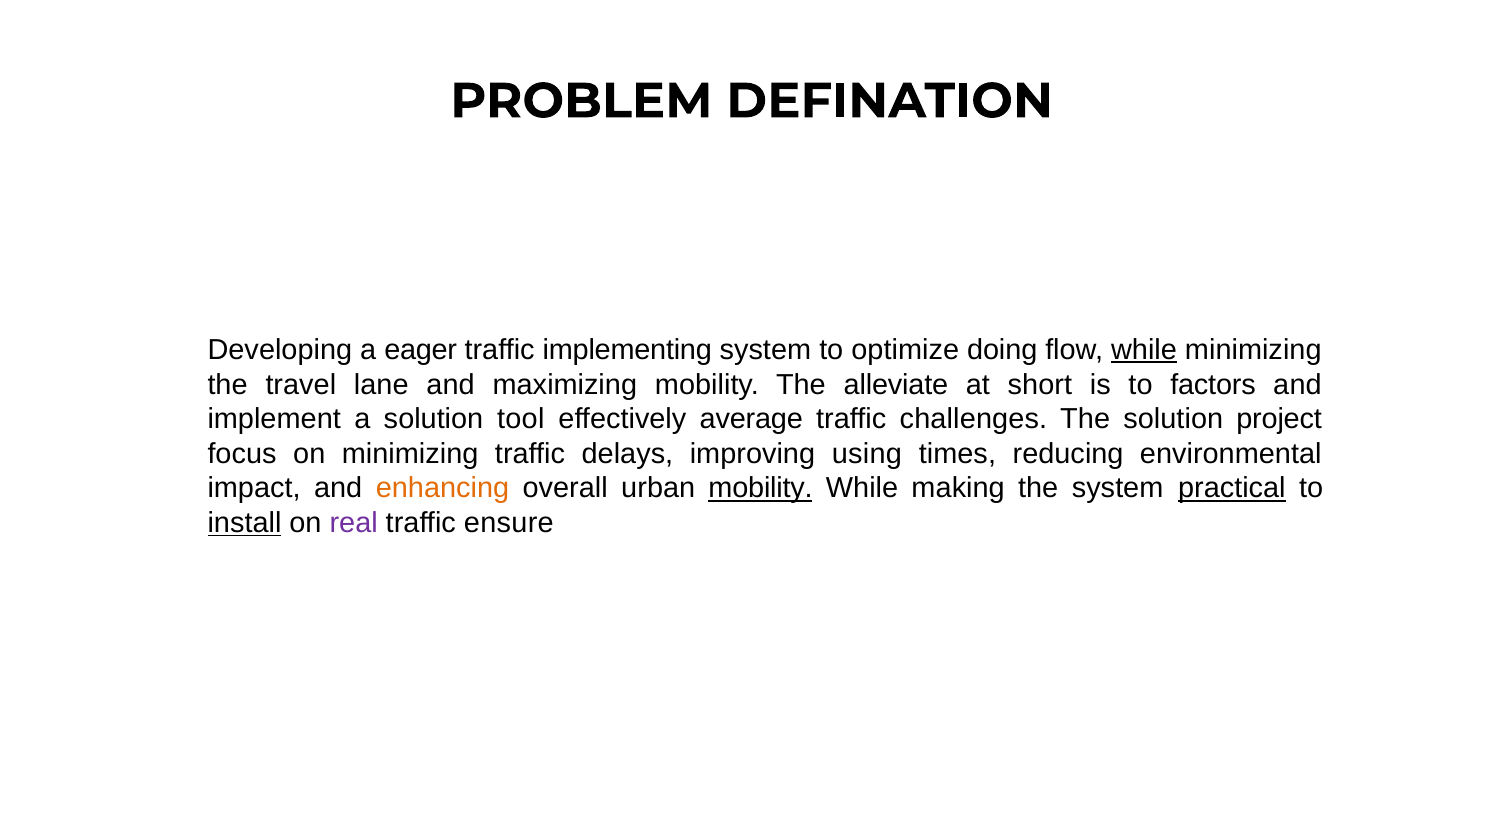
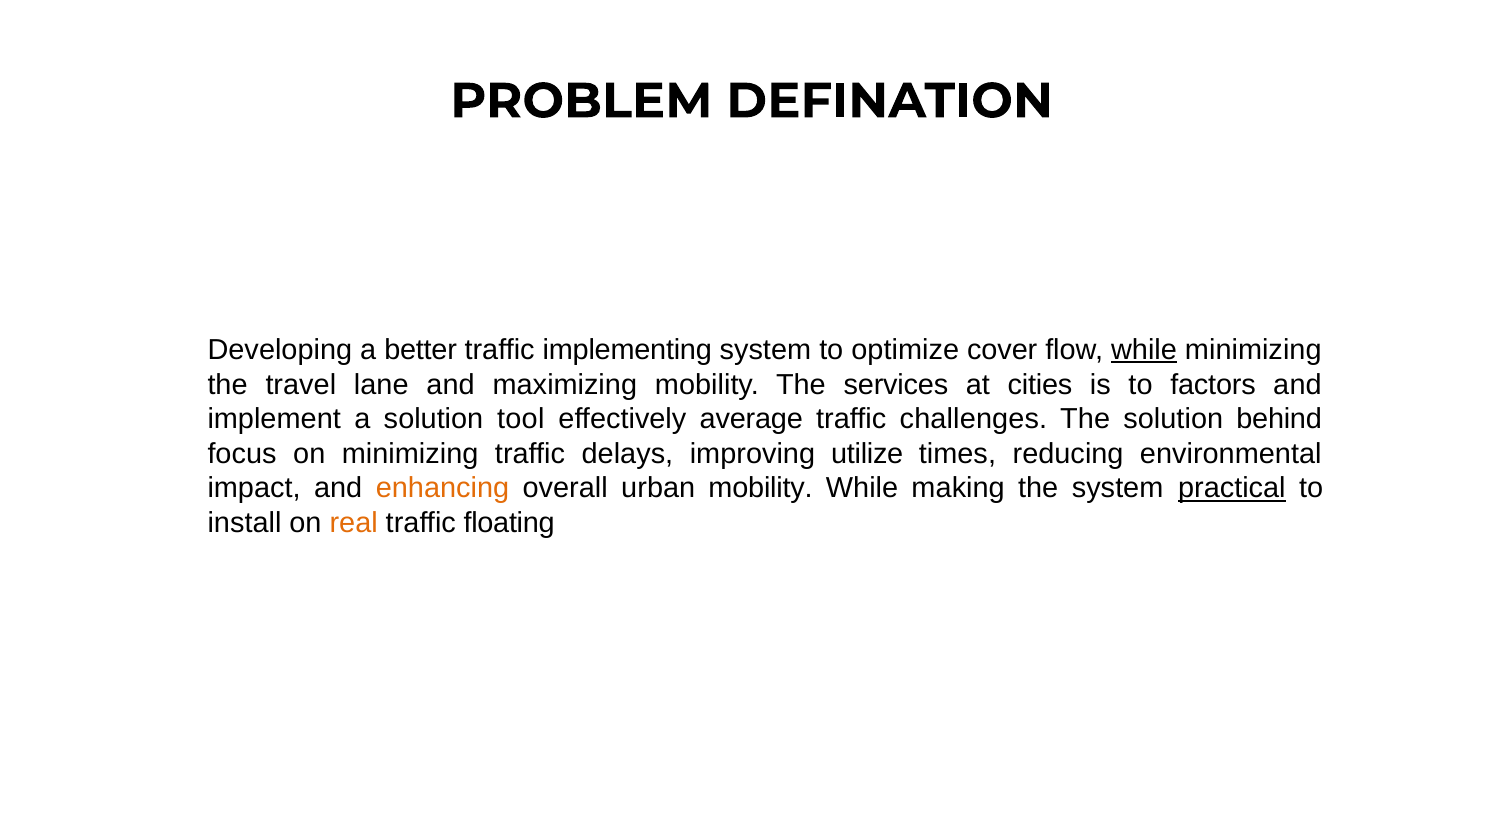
eager: eager -> better
doing: doing -> cover
alleviate: alleviate -> services
short: short -> cities
project: project -> behind
using: using -> utilize
mobility at (761, 489) underline: present -> none
install underline: present -> none
real colour: purple -> orange
ensure: ensure -> floating
